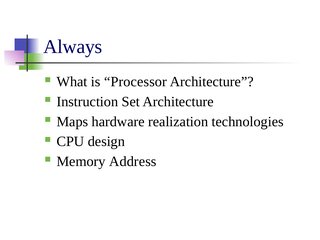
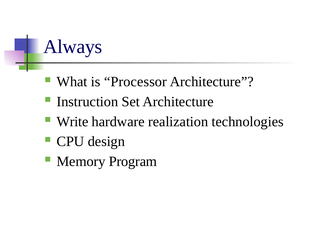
Maps: Maps -> Write
Address: Address -> Program
